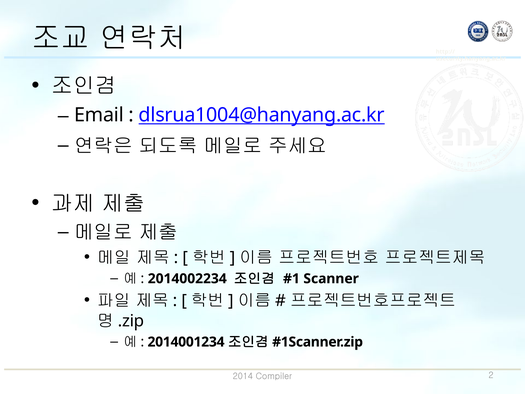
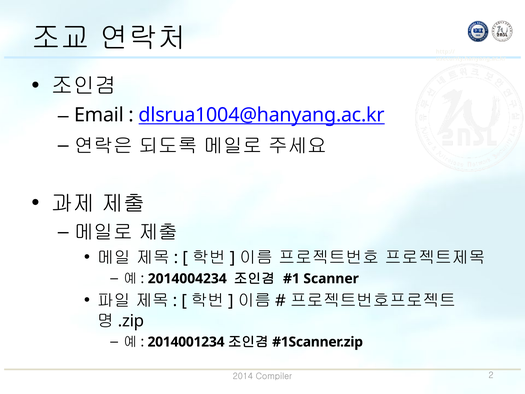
2014002234: 2014002234 -> 2014004234
